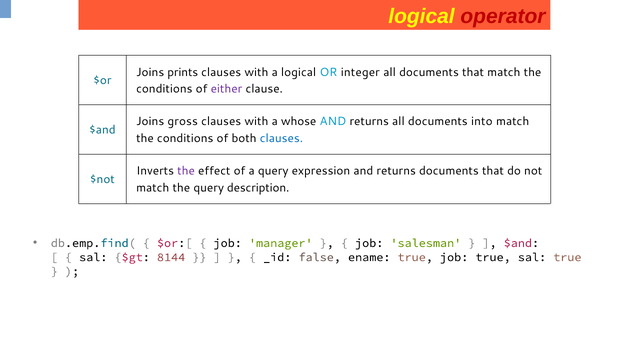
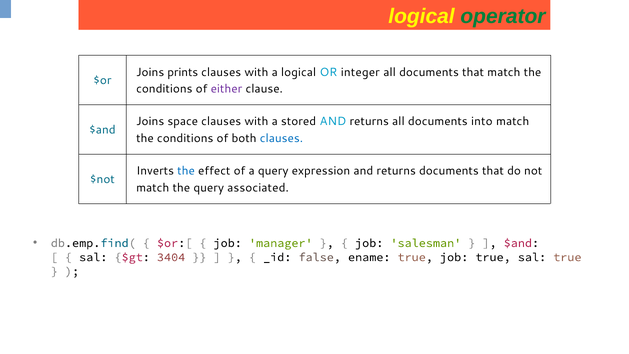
operator colour: red -> green
gross: gross -> space
whose: whose -> stored
the at (186, 171) colour: purple -> blue
description: description -> associated
8144: 8144 -> 3404
